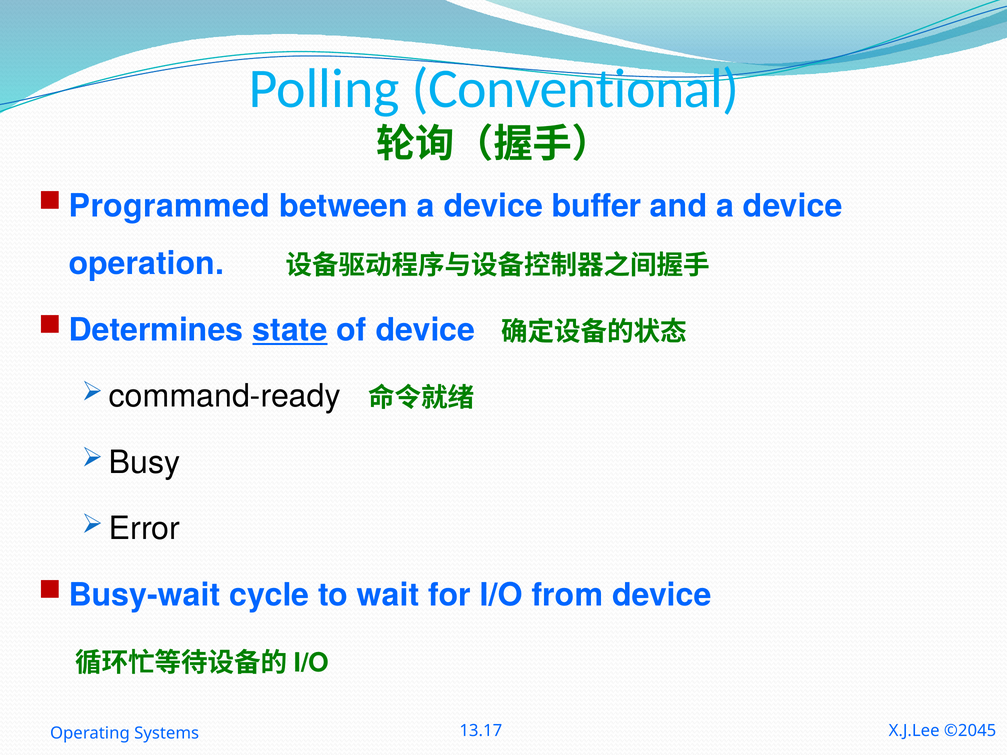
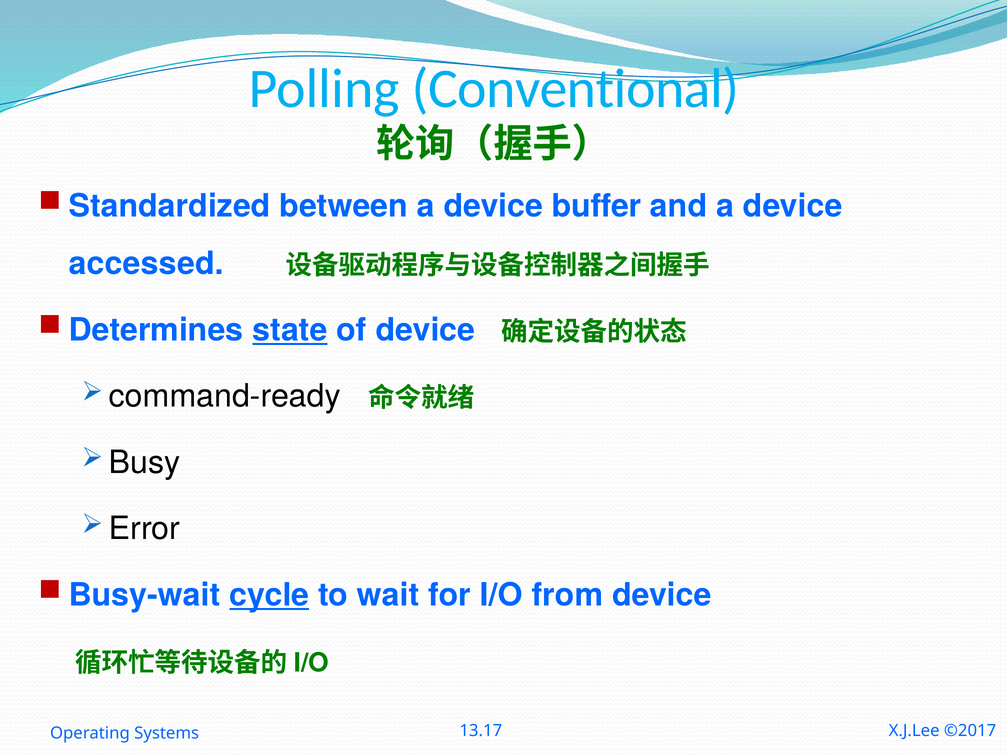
Programmed: Programmed -> Standardized
operation: operation -> accessed
cycle underline: none -> present
©2045: ©2045 -> ©2017
